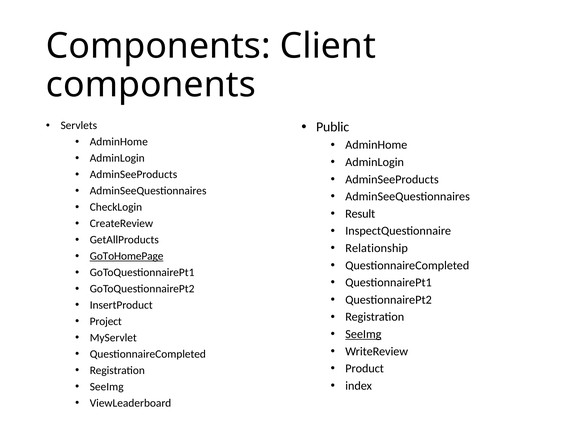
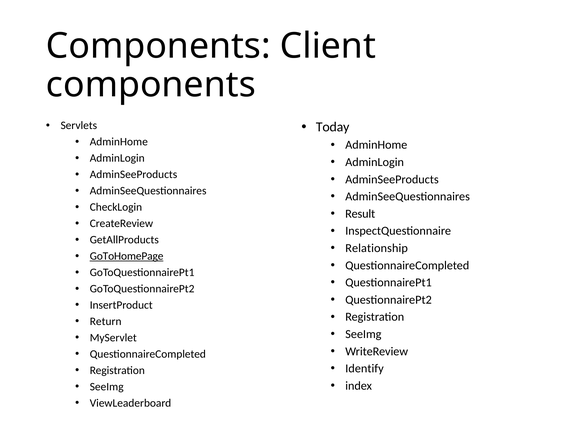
Public: Public -> Today
Project: Project -> Return
SeeImg at (363, 334) underline: present -> none
Product: Product -> Identify
